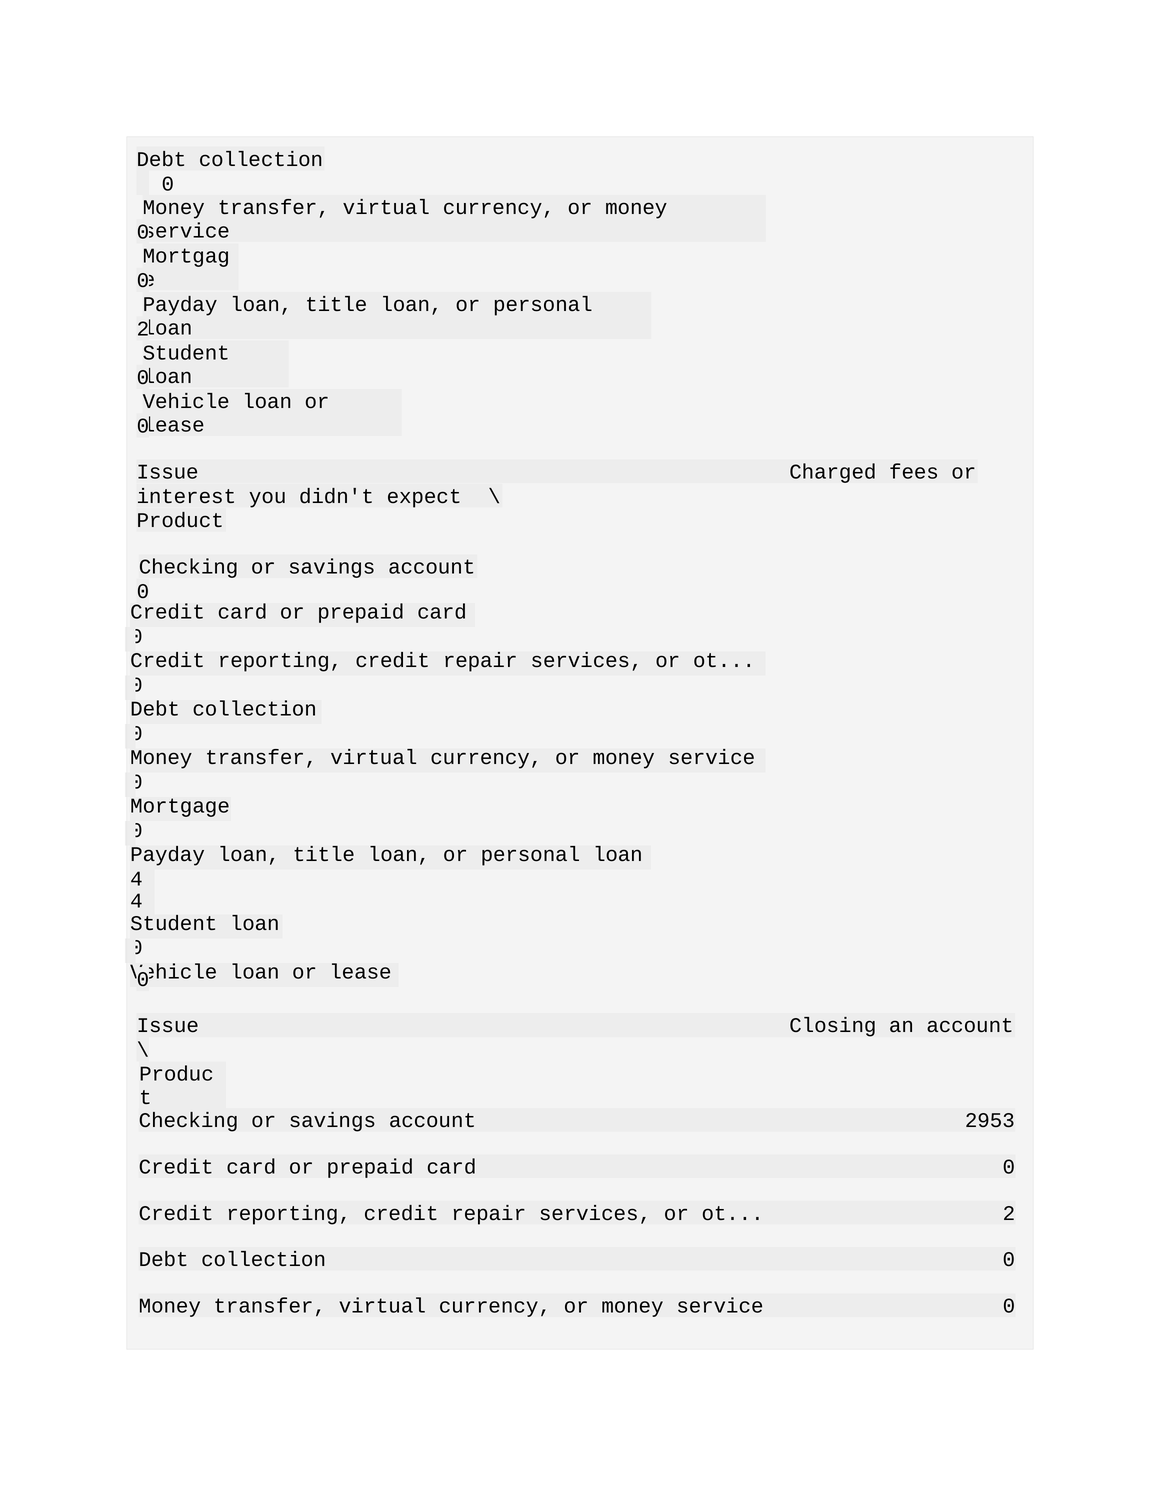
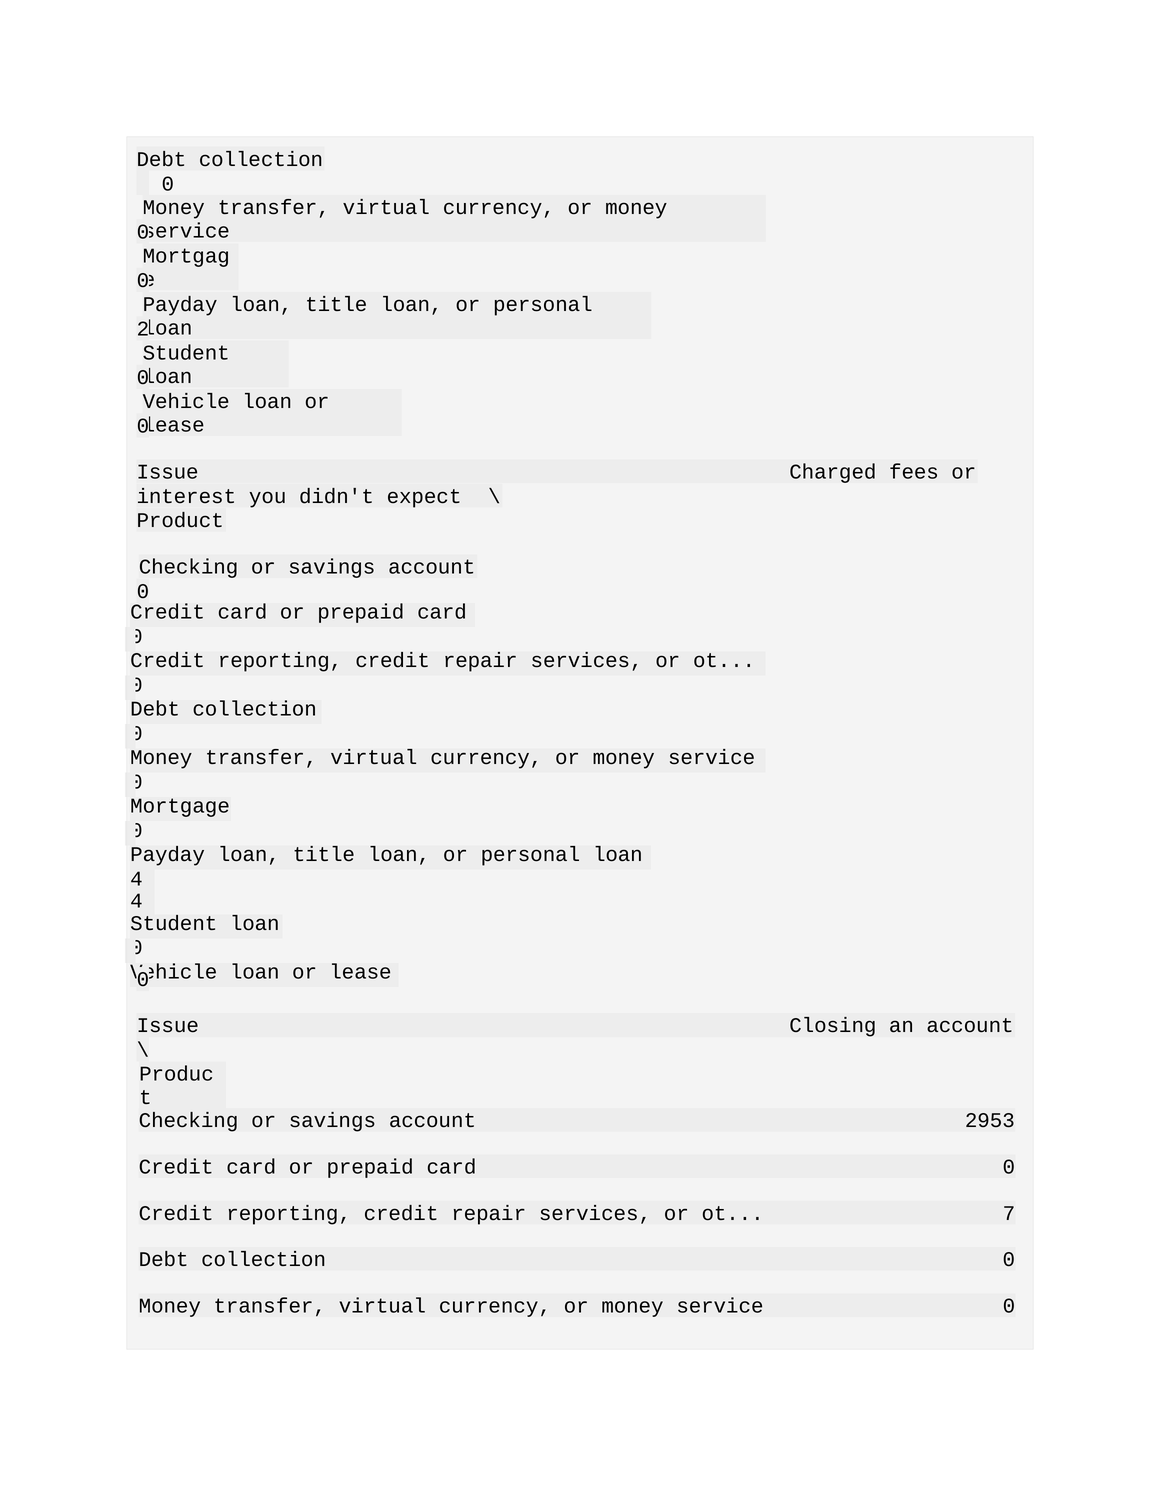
ot 2: 2 -> 7
